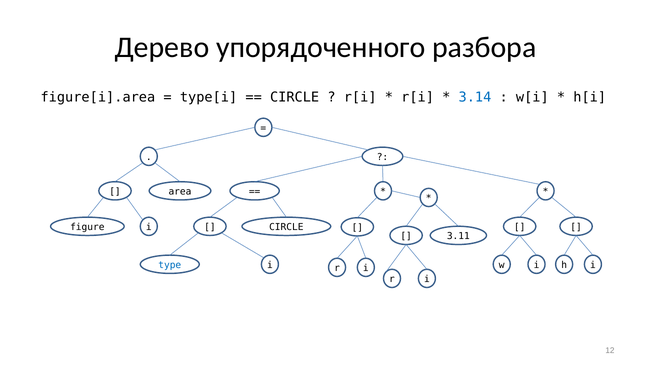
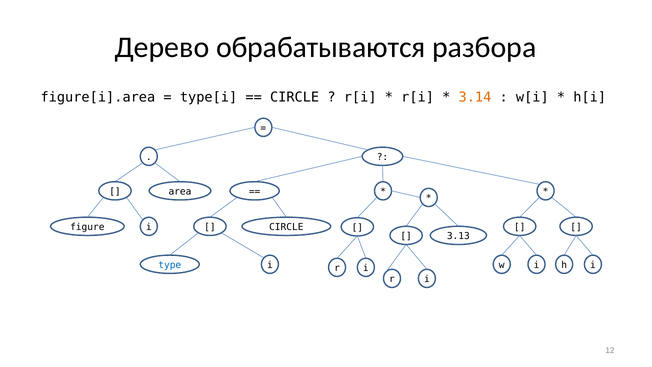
упорядоченного: упорядоченного -> обрабатываются
3.14 colour: blue -> orange
3.11: 3.11 -> 3.13
